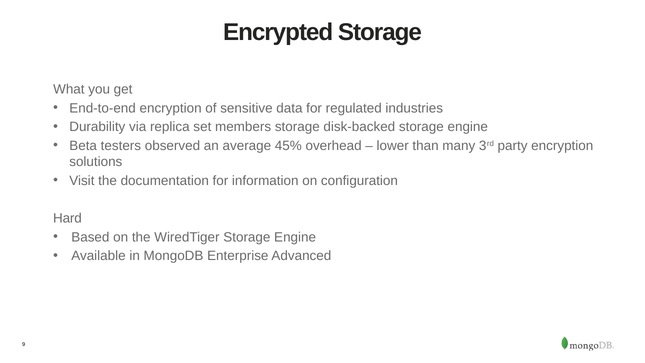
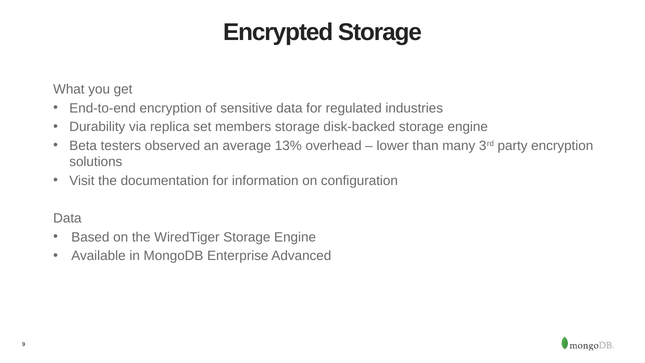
45%: 45% -> 13%
Hard at (67, 218): Hard -> Data
